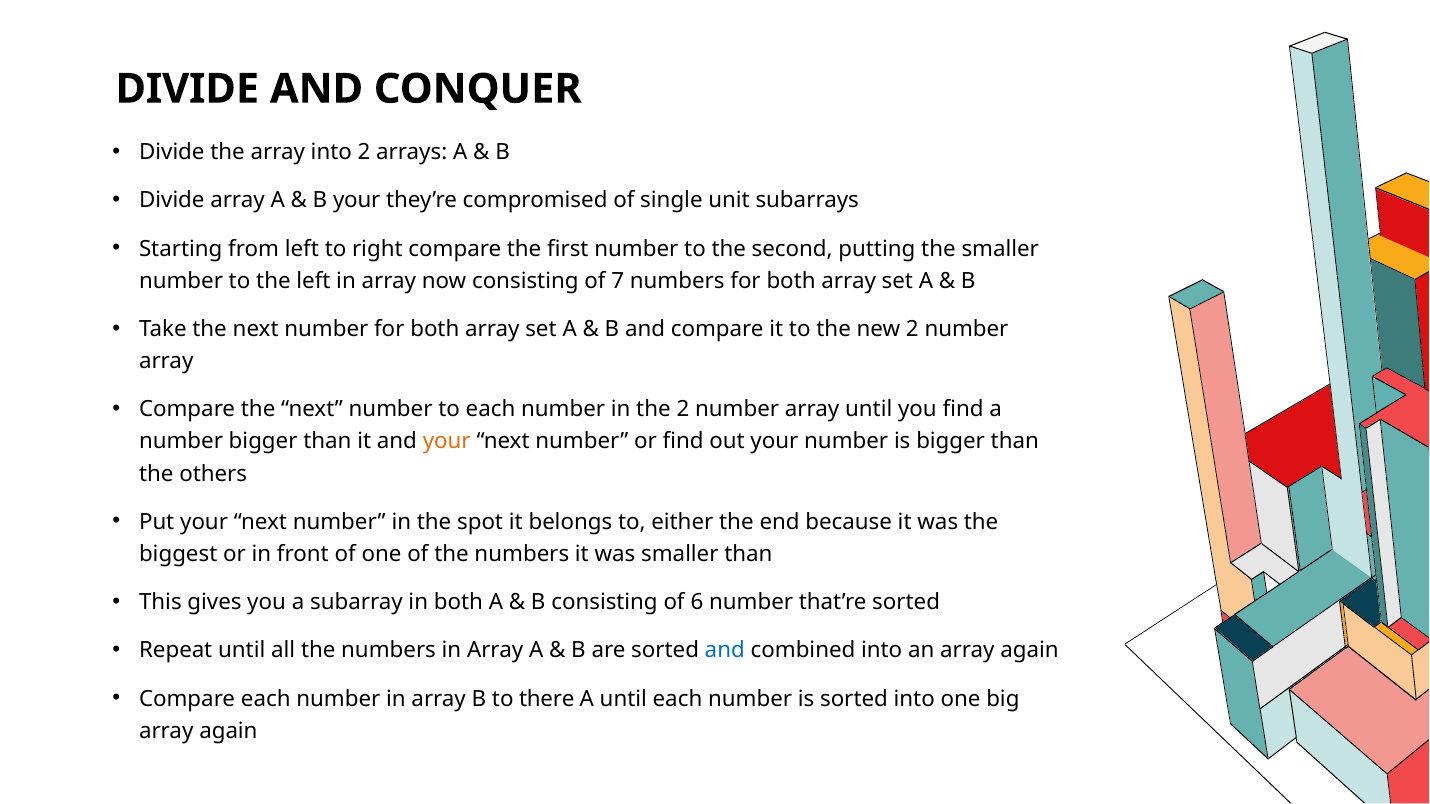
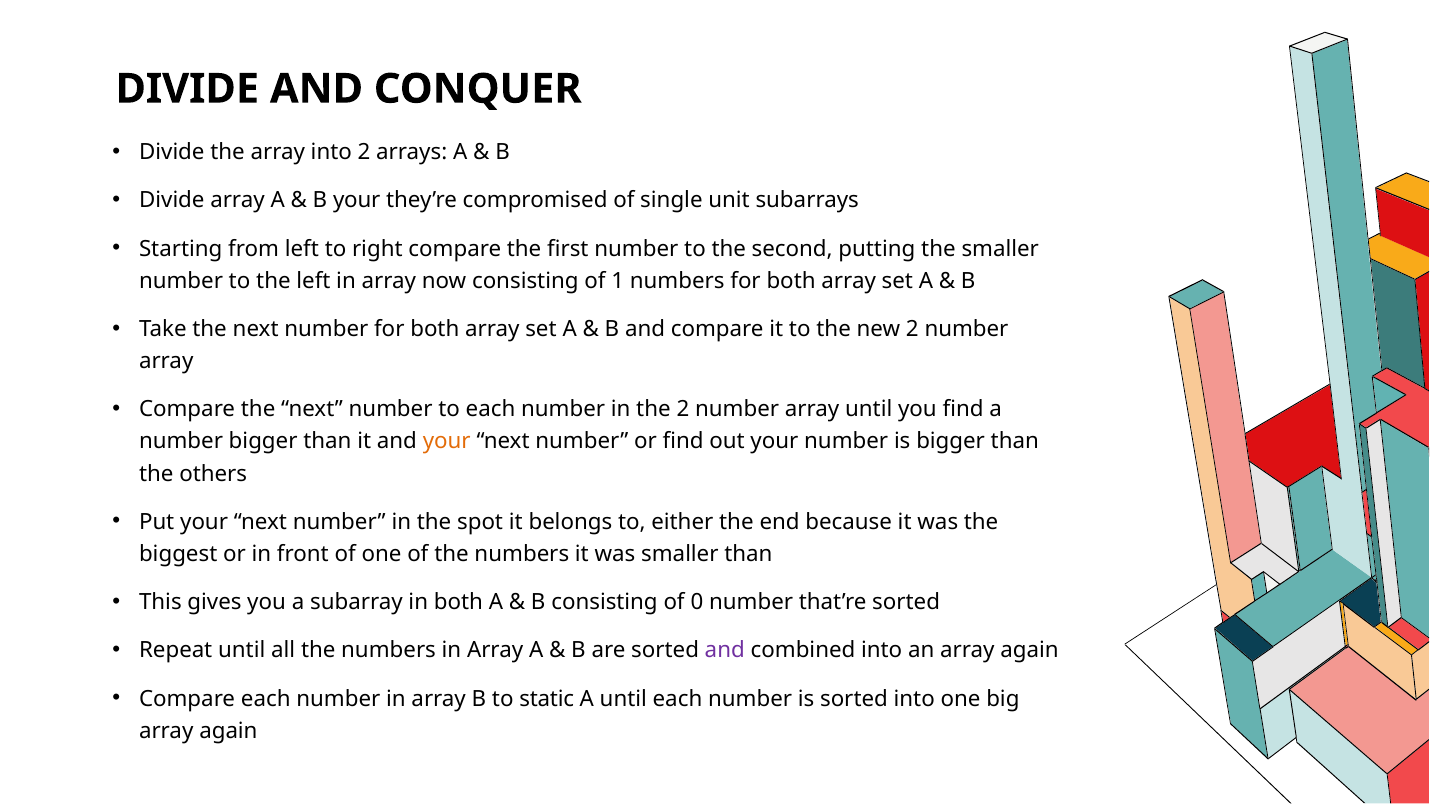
7: 7 -> 1
6: 6 -> 0
and at (725, 651) colour: blue -> purple
there: there -> static
